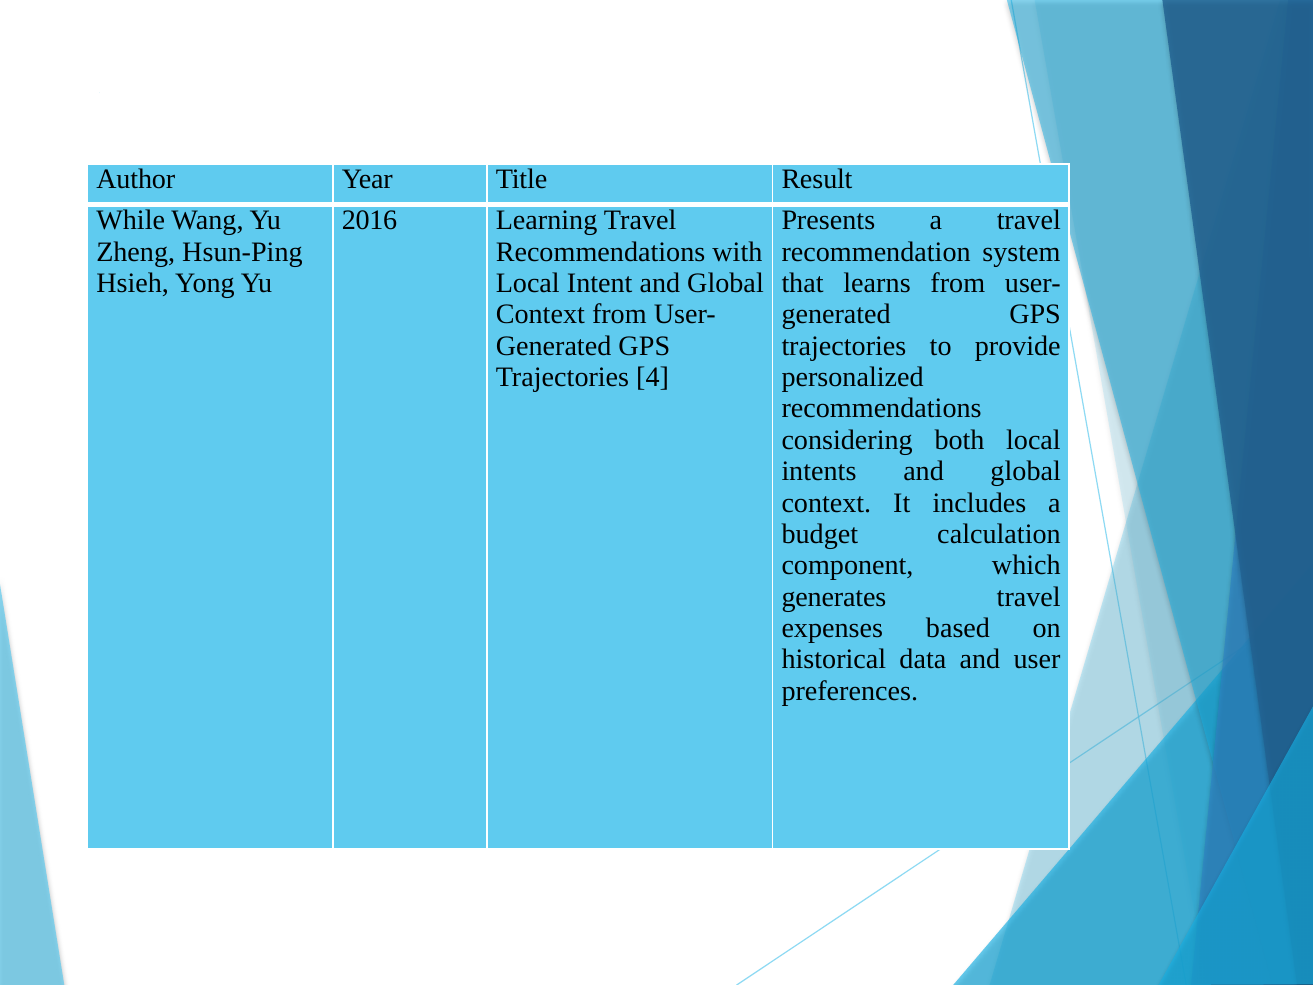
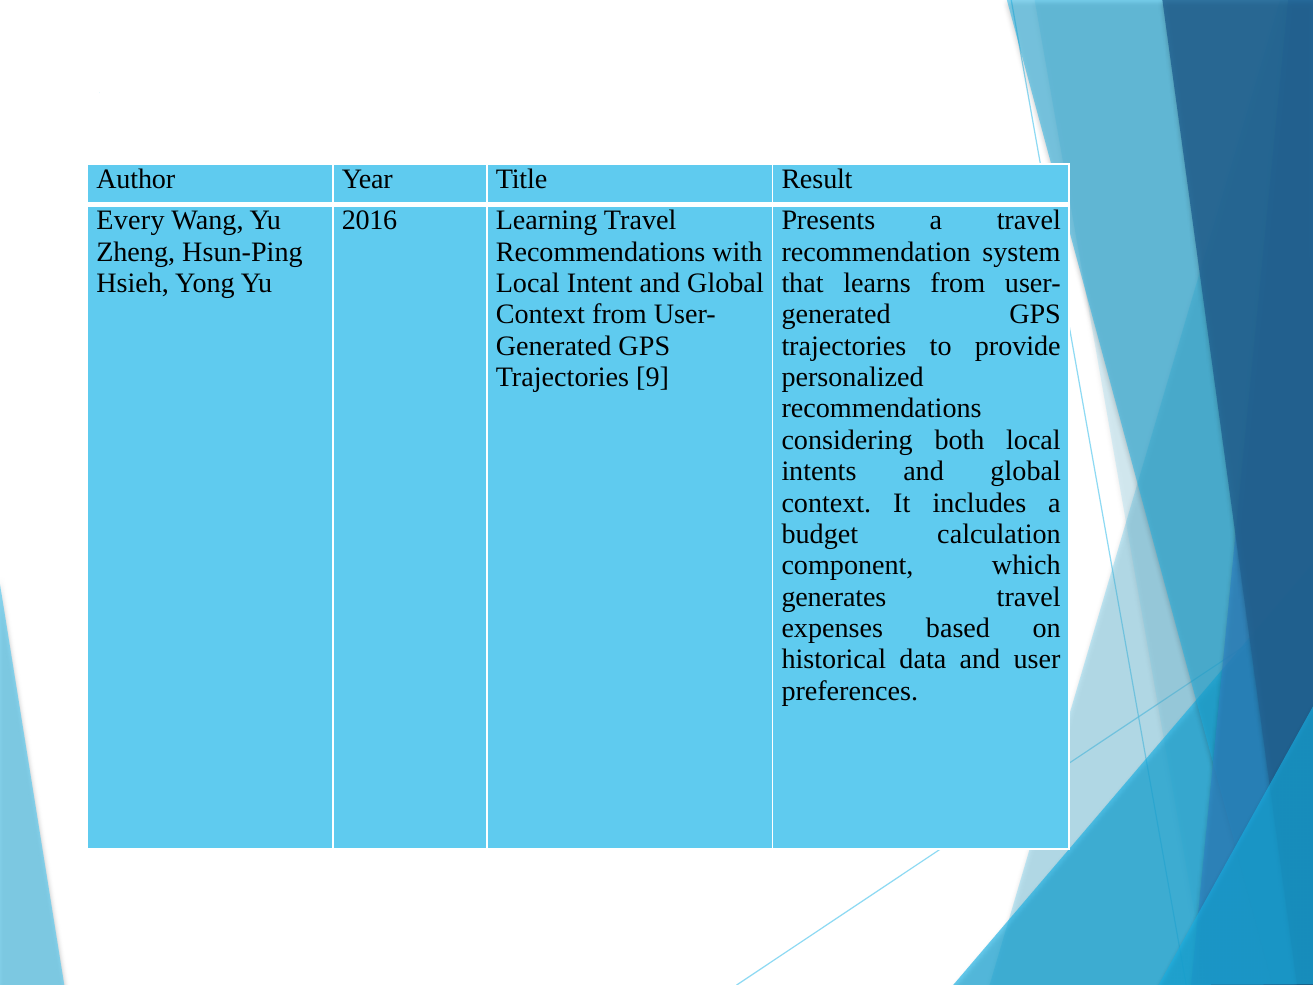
While: While -> Every
4: 4 -> 9
